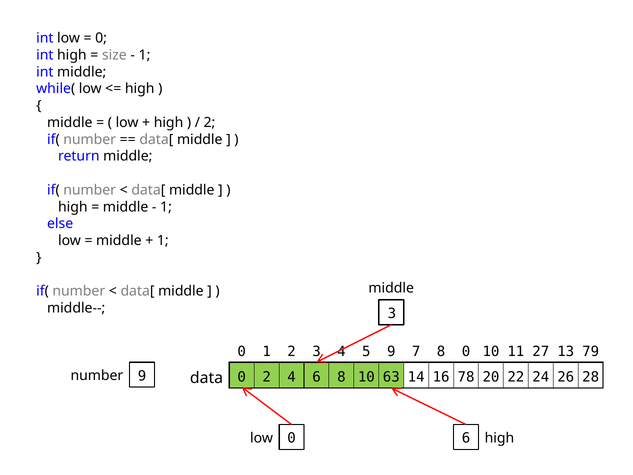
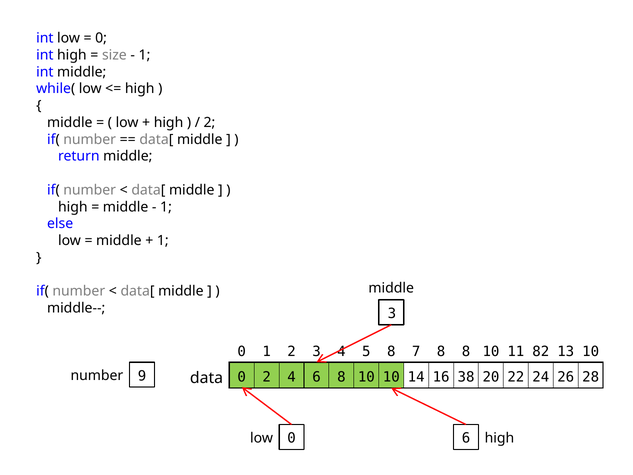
5 9: 9 -> 8
8 0: 0 -> 8
27: 27 -> 82
13 79: 79 -> 10
10 63: 63 -> 10
78: 78 -> 38
